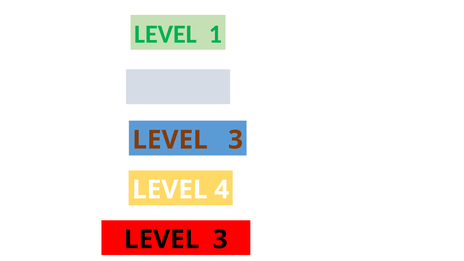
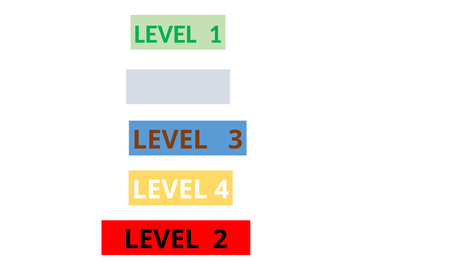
3 at (220, 239): 3 -> 2
